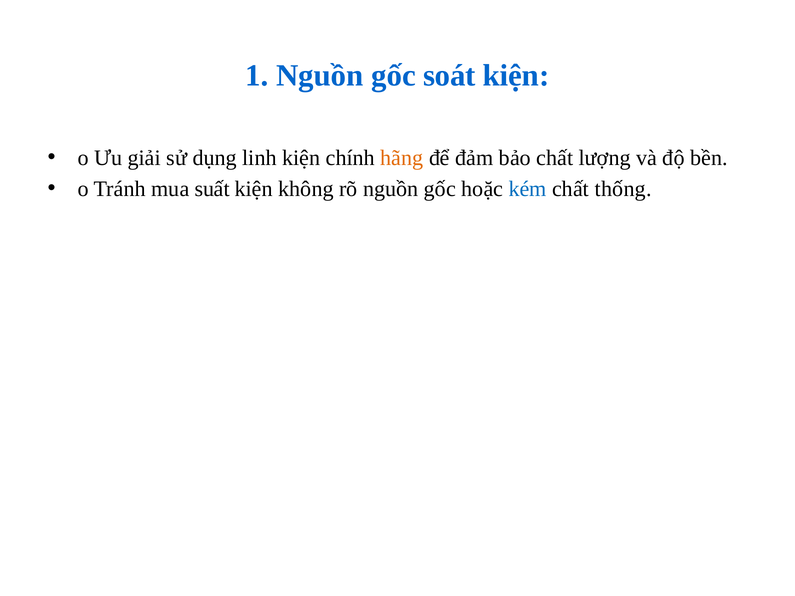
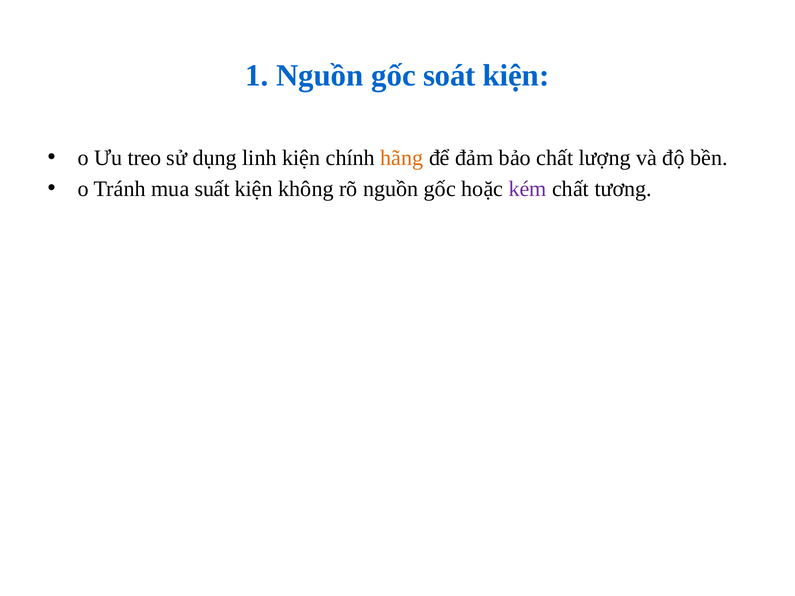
giải: giải -> treo
kém colour: blue -> purple
thống: thống -> tương
